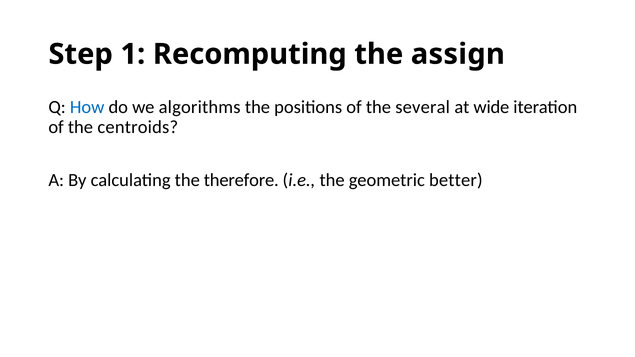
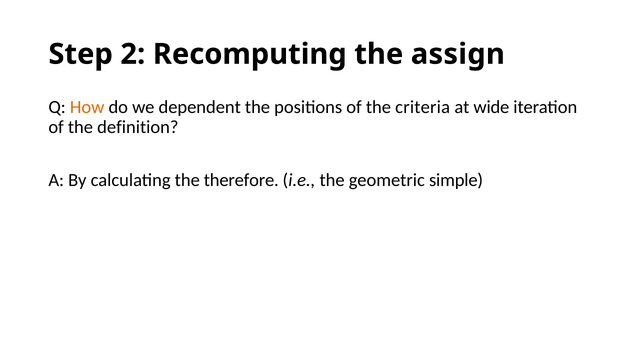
1: 1 -> 2
How colour: blue -> orange
algorithms: algorithms -> dependent
several: several -> criteria
centroids: centroids -> definition
better: better -> simple
